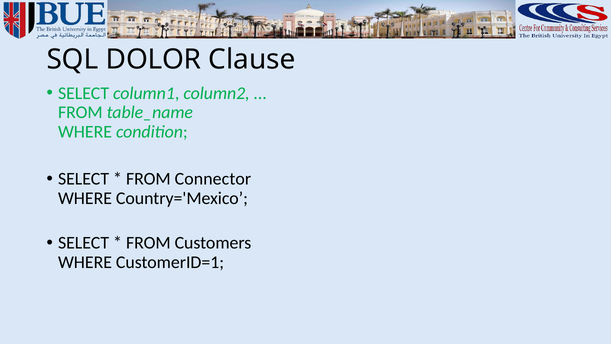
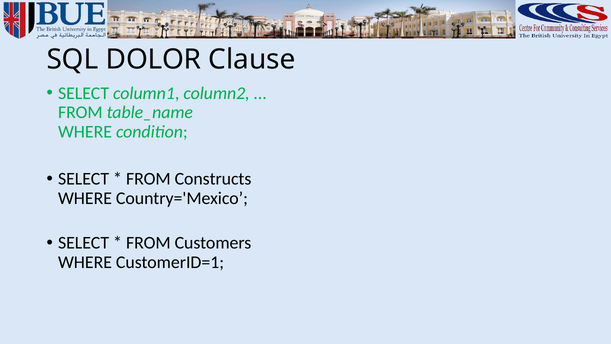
Connector: Connector -> Constructs
